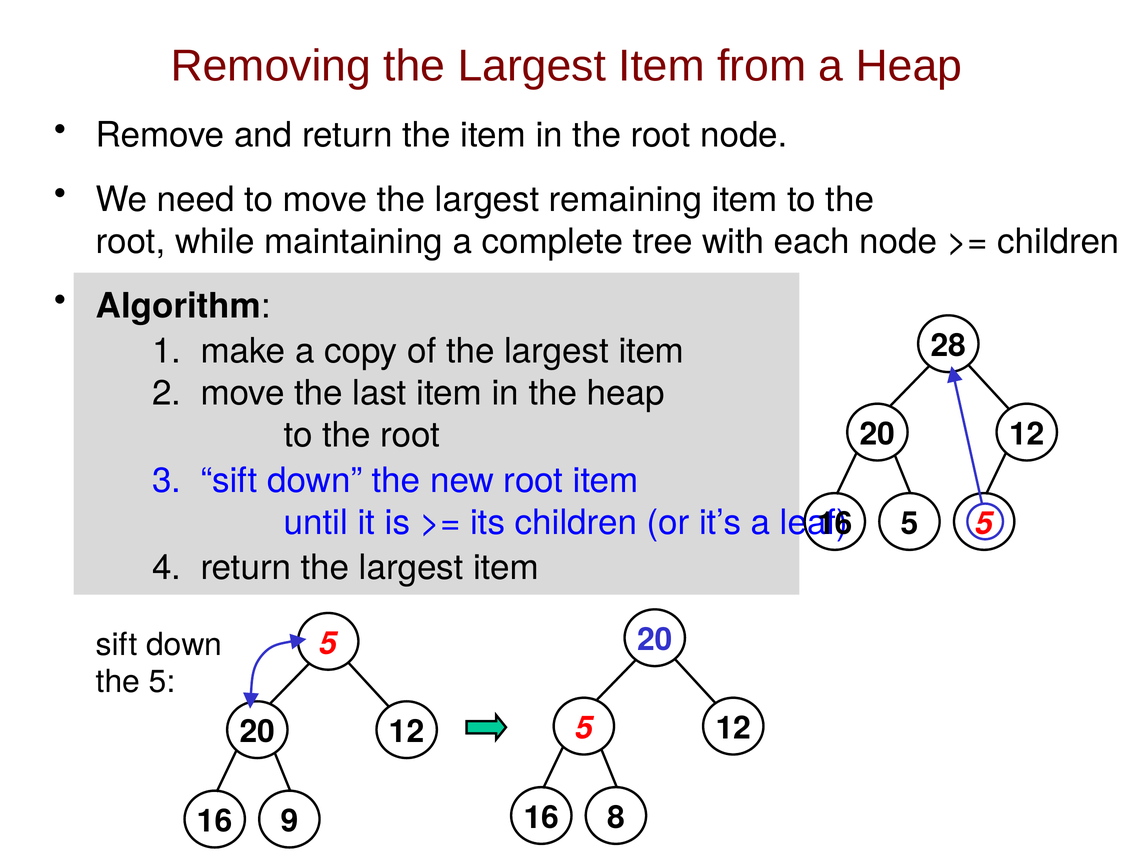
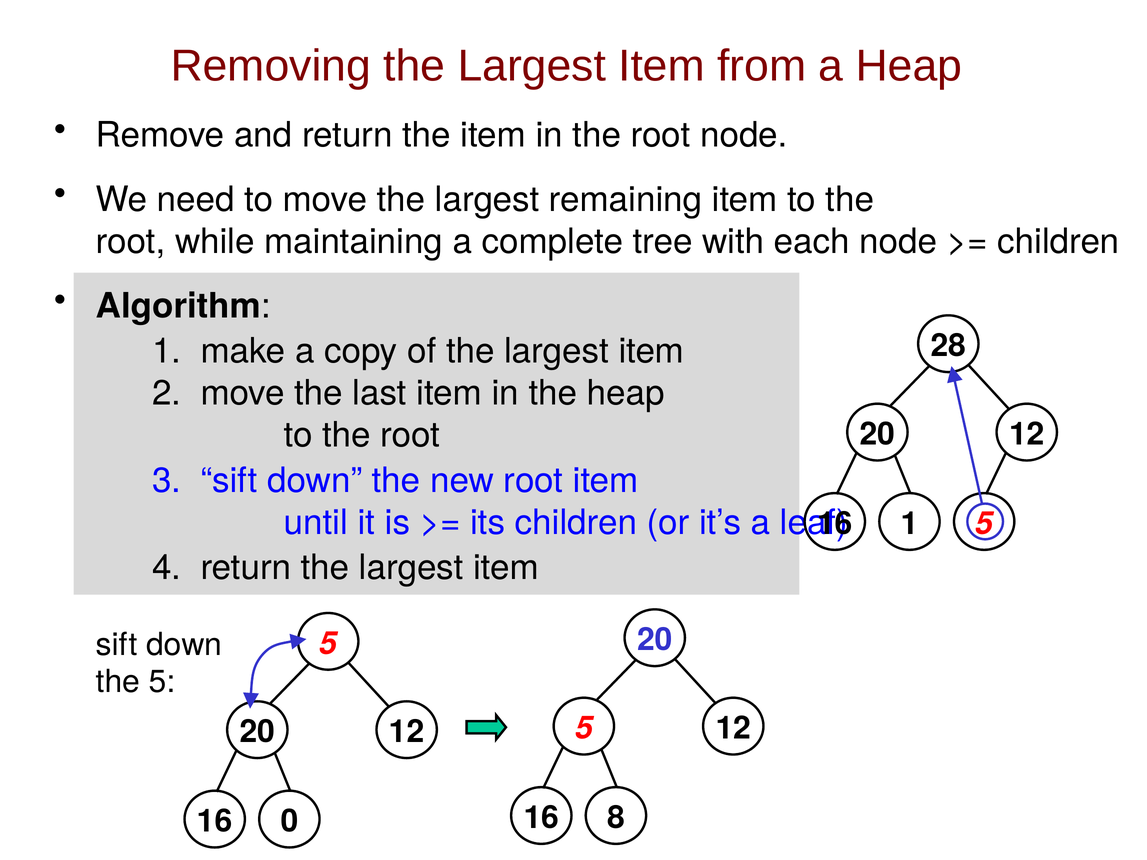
5 at (909, 524): 5 -> 1
9: 9 -> 0
